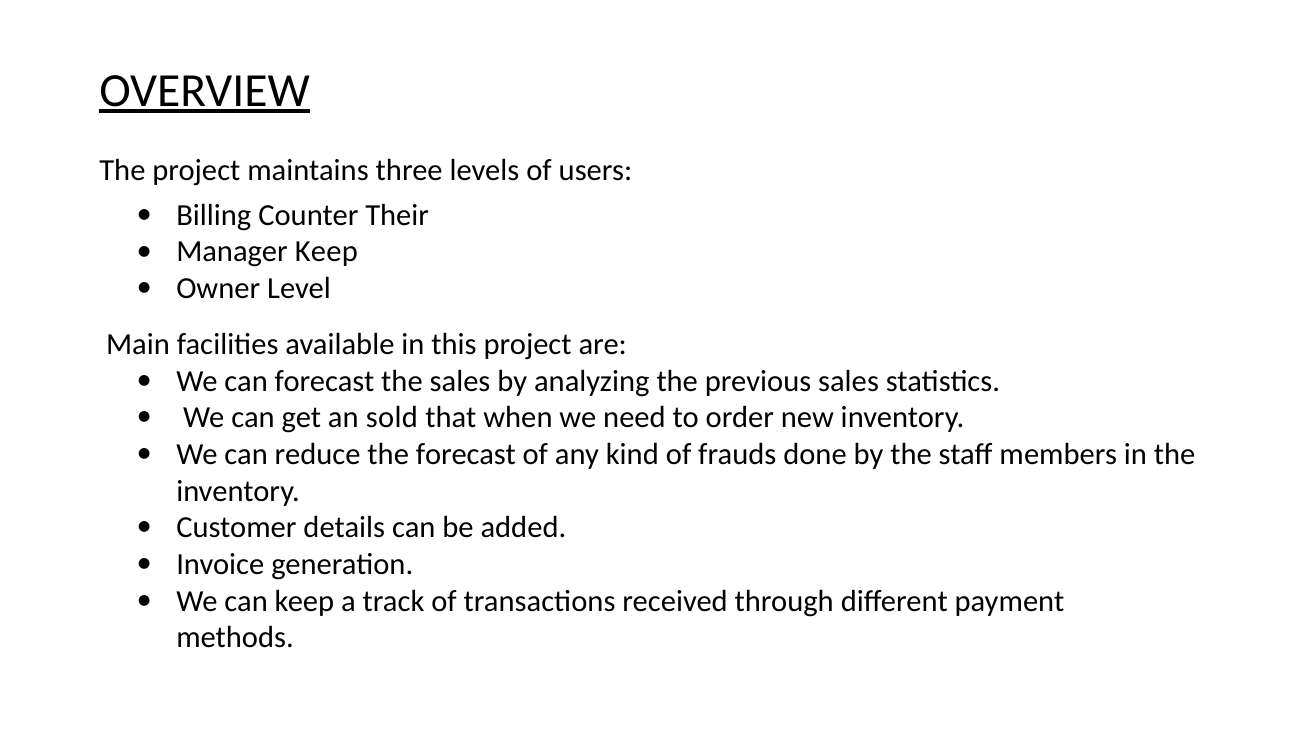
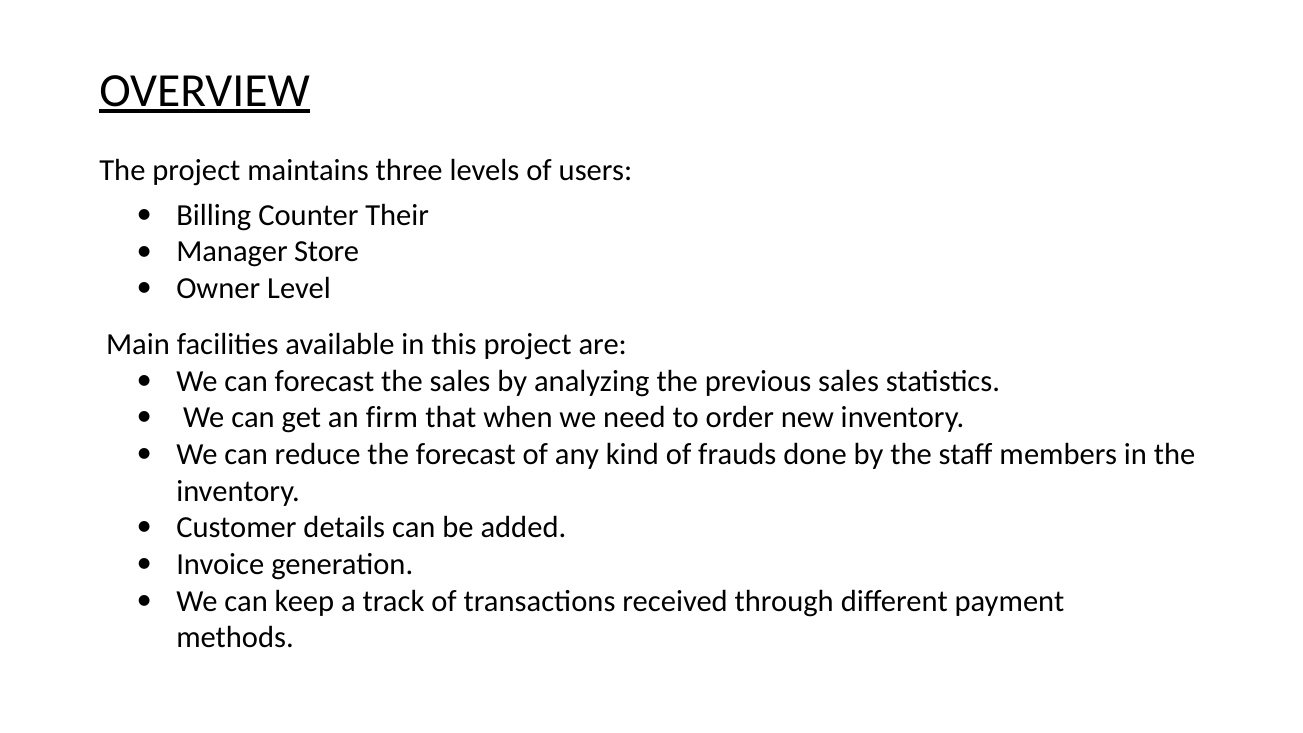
Manager Keep: Keep -> Store
sold: sold -> firm
